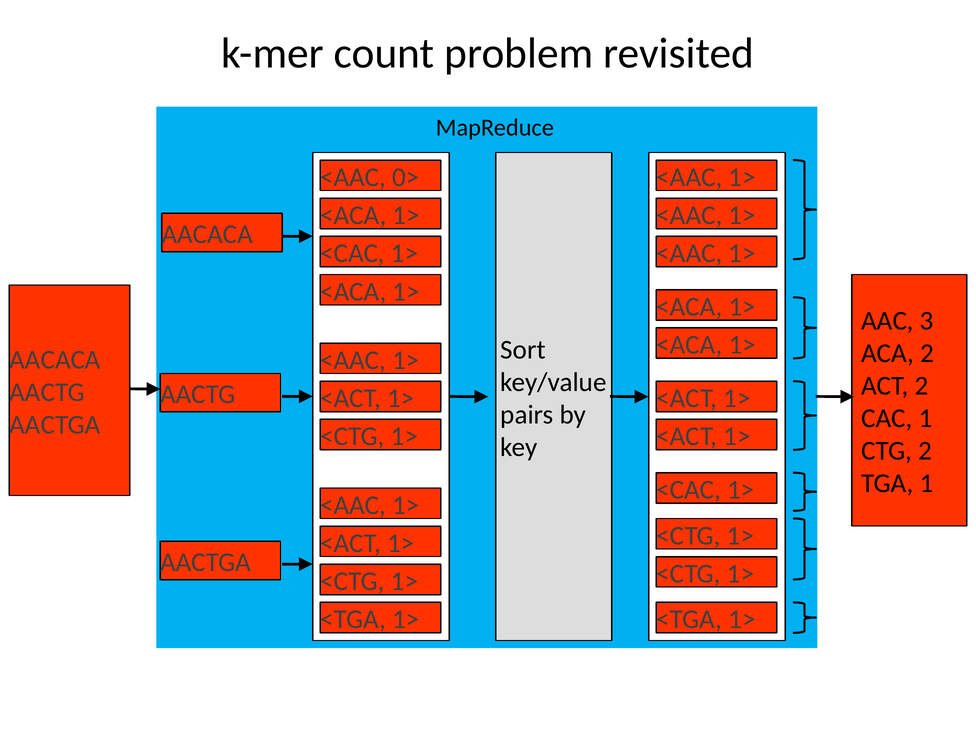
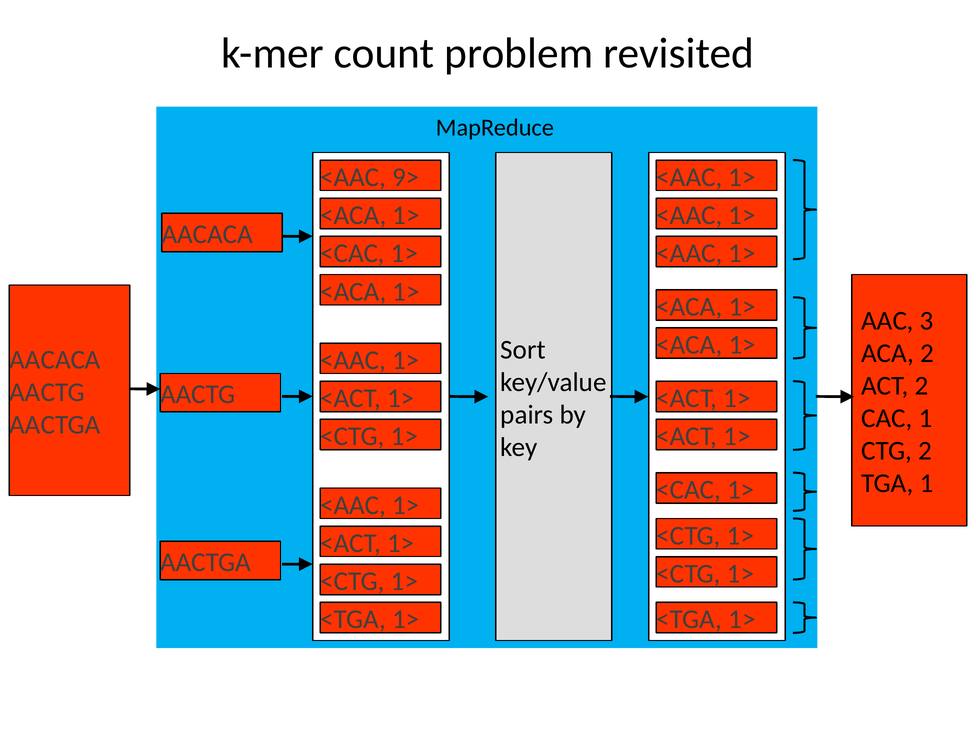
0>: 0> -> 9>
